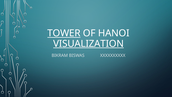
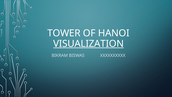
TOWER underline: present -> none
